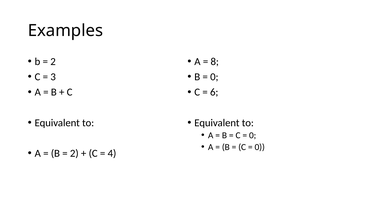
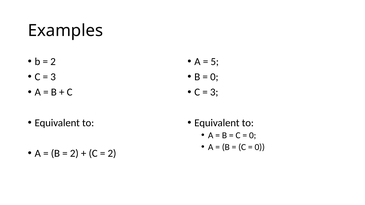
8: 8 -> 5
6 at (214, 92): 6 -> 3
4 at (112, 154): 4 -> 2
